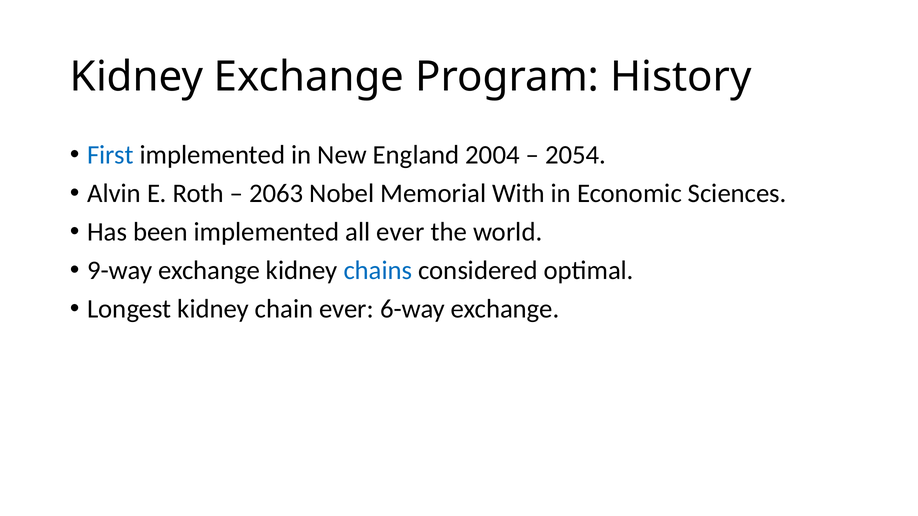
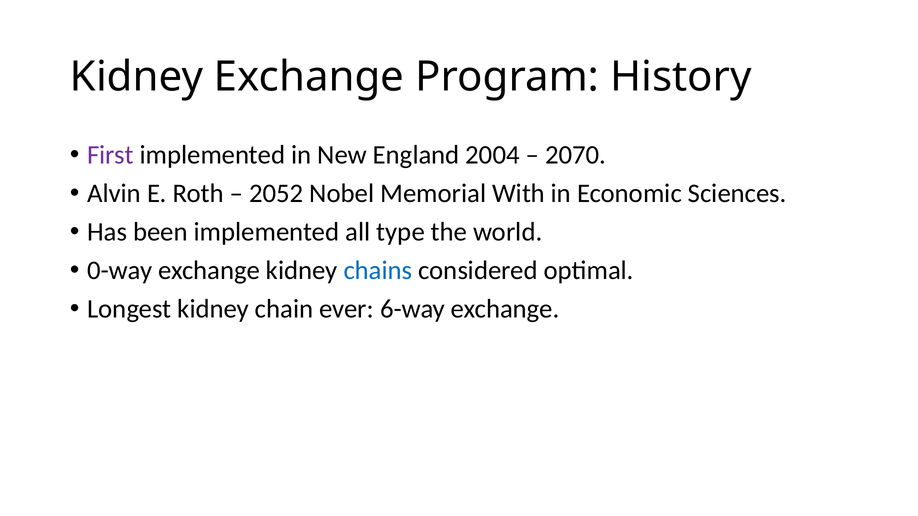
First colour: blue -> purple
2054: 2054 -> 2070
2063: 2063 -> 2052
all ever: ever -> type
9-way: 9-way -> 0-way
